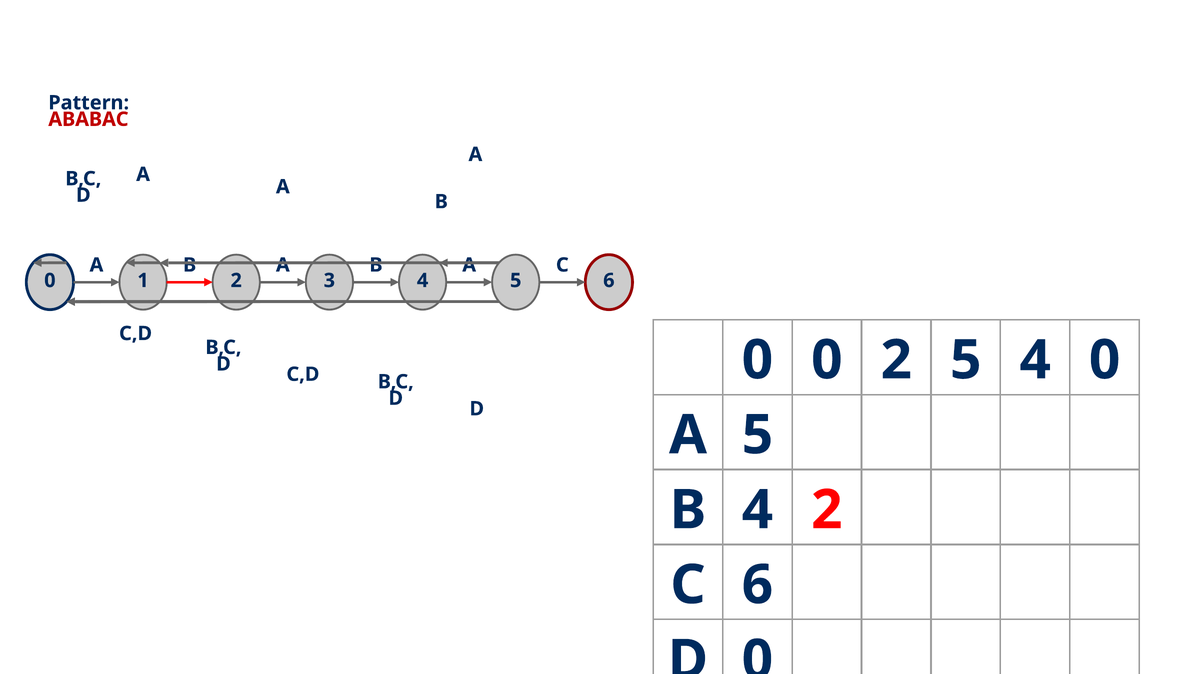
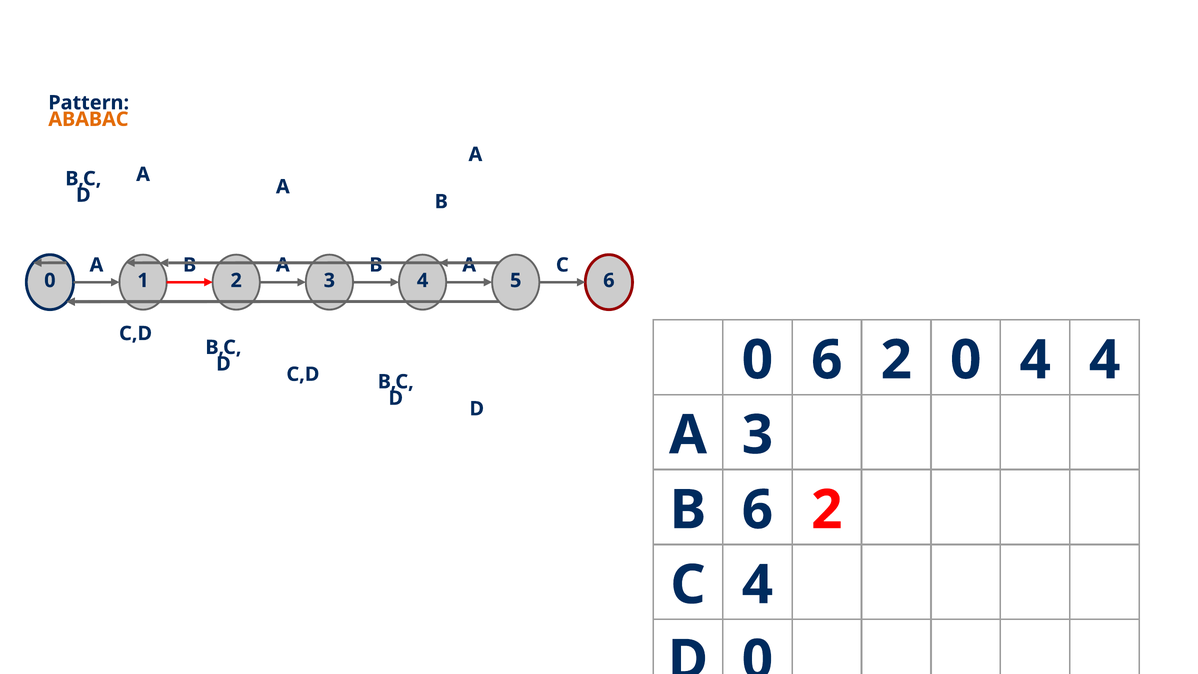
ABABAC colour: red -> orange
0 0: 0 -> 6
2 5: 5 -> 0
4 0: 0 -> 4
5 at (757, 435): 5 -> 3
4 at (757, 510): 4 -> 6
C 6: 6 -> 4
